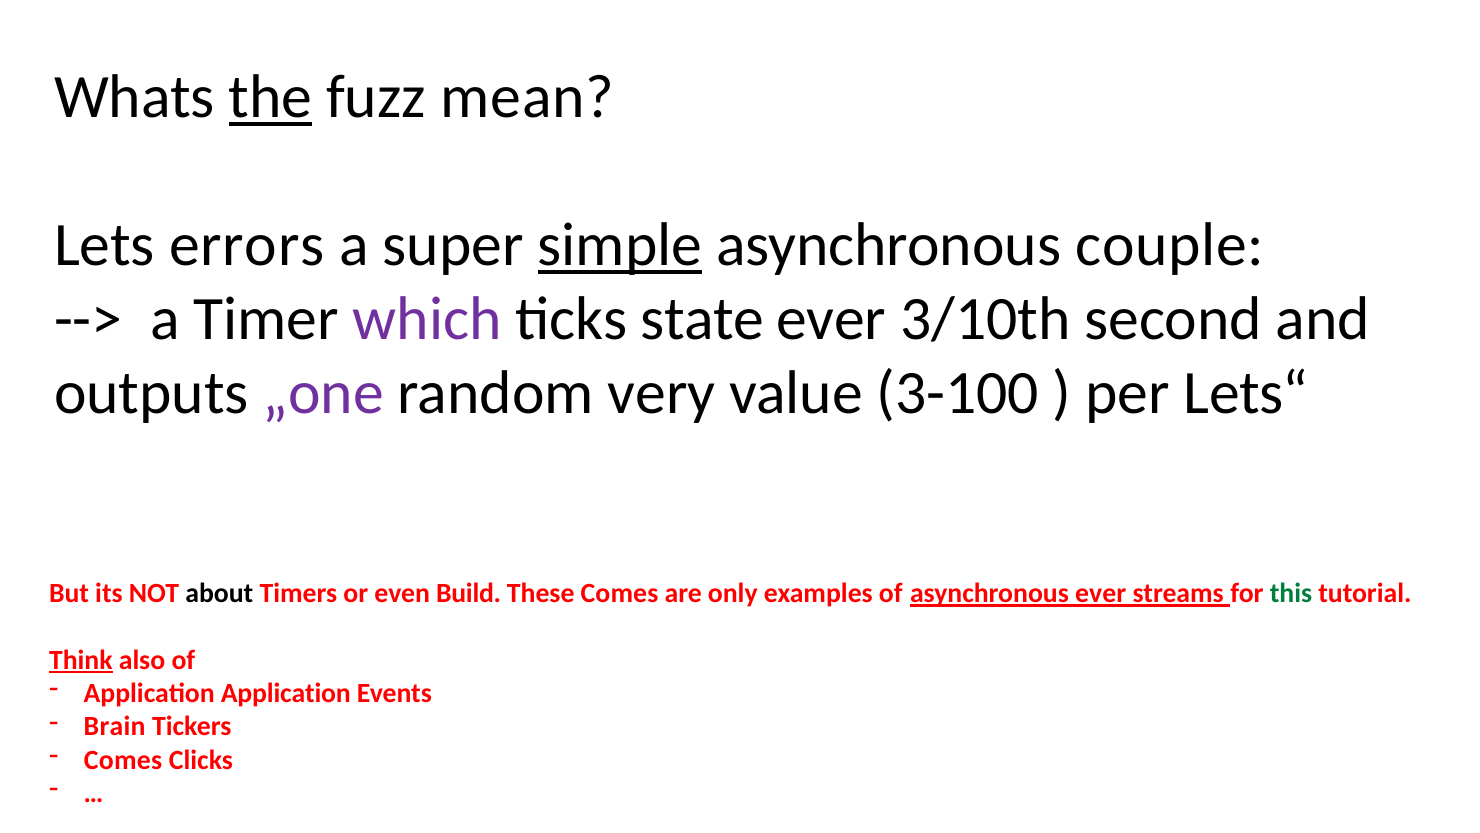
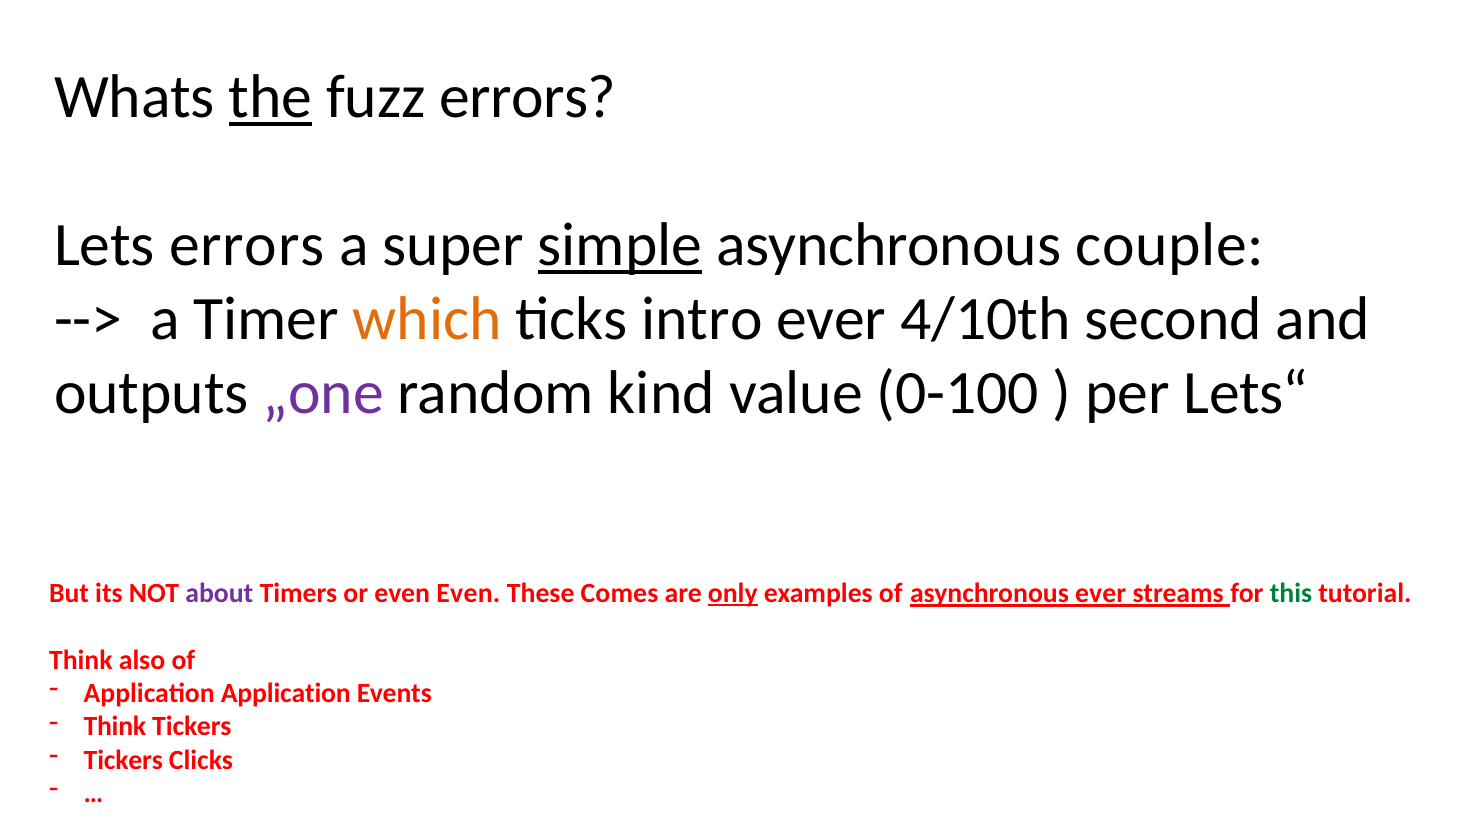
fuzz mean: mean -> errors
which colour: purple -> orange
state: state -> intro
3/10th: 3/10th -> 4/10th
very: very -> kind
3-100: 3-100 -> 0-100
about colour: black -> purple
even Build: Build -> Even
only underline: none -> present
Think at (81, 660) underline: present -> none
Brain at (115, 726): Brain -> Think
Comes at (123, 759): Comes -> Tickers
